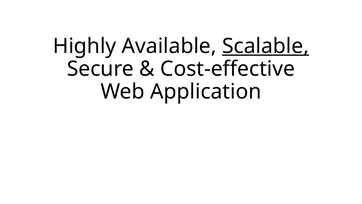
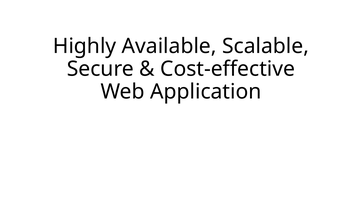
Scalable underline: present -> none
